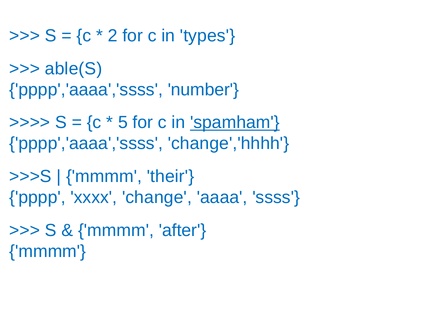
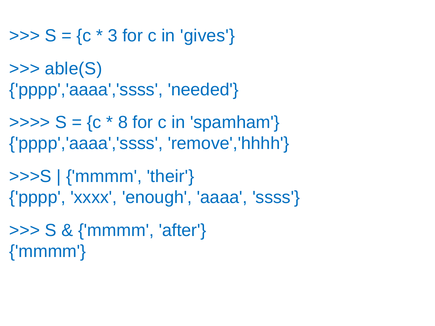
2: 2 -> 3
types: types -> gives
number: number -> needed
5: 5 -> 8
spamham underline: present -> none
change','hhhh: change','hhhh -> remove','hhhh
change: change -> enough
